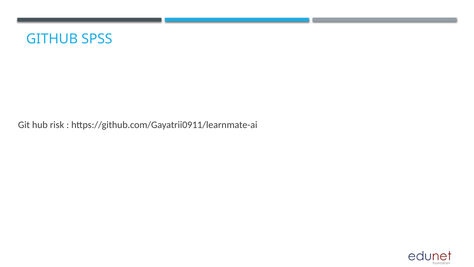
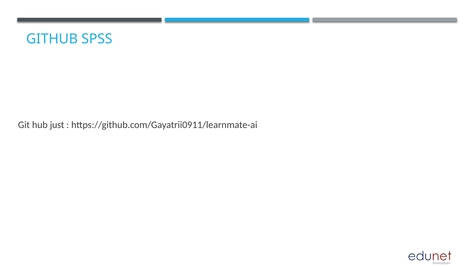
risk: risk -> just
